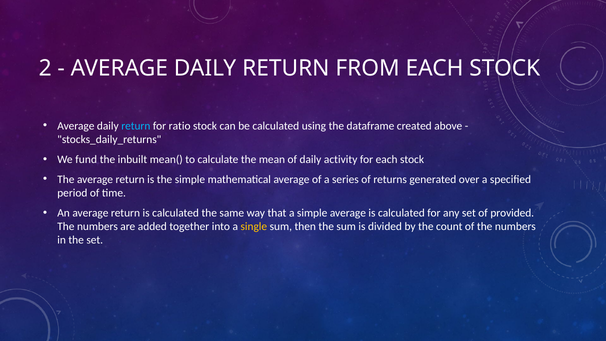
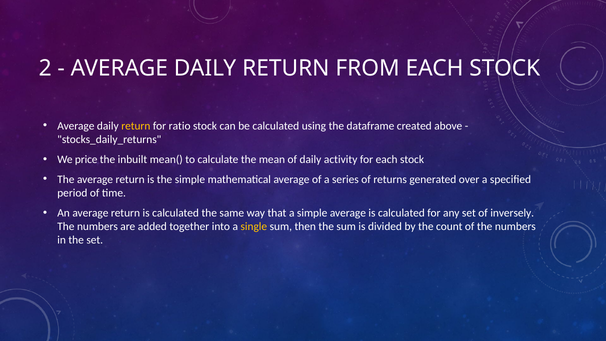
return at (136, 126) colour: light blue -> yellow
fund: fund -> price
provided: provided -> inversely
